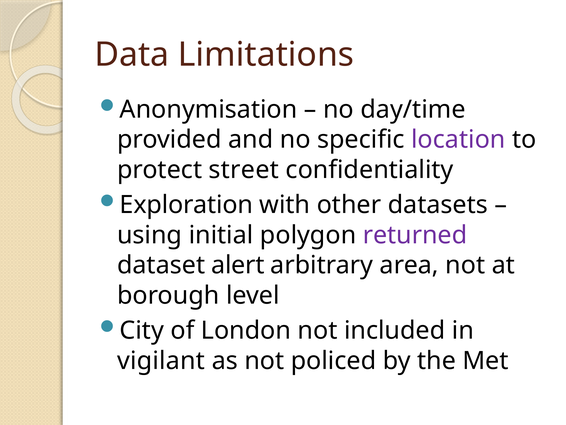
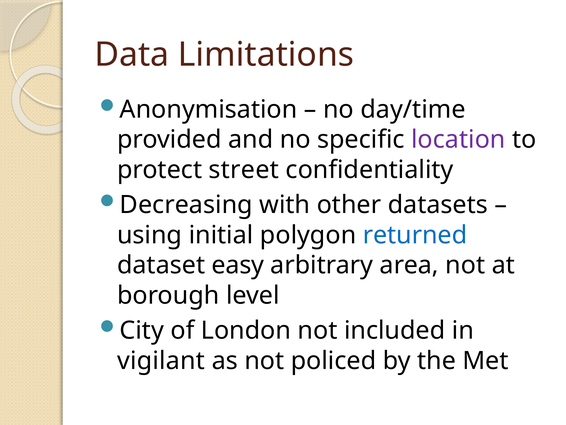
Exploration: Exploration -> Decreasing
returned colour: purple -> blue
alert: alert -> easy
